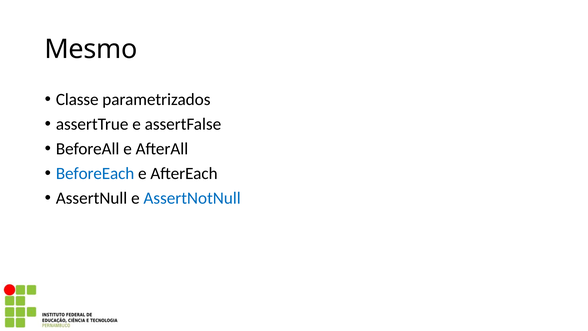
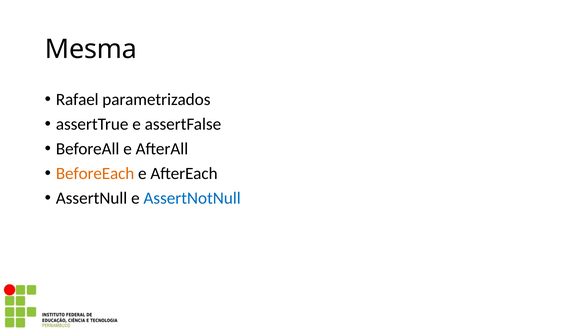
Mesmo: Mesmo -> Mesma
Classe: Classe -> Rafael
BeforeEach colour: blue -> orange
